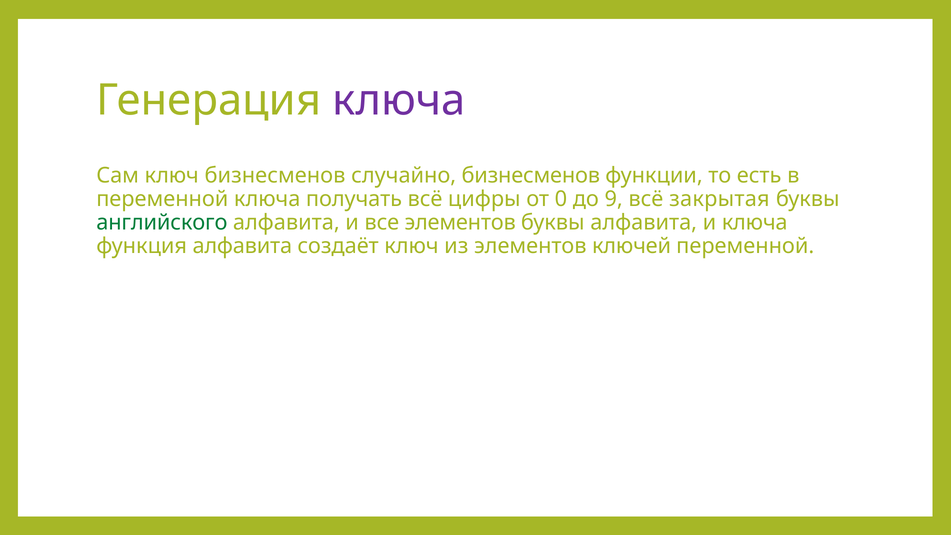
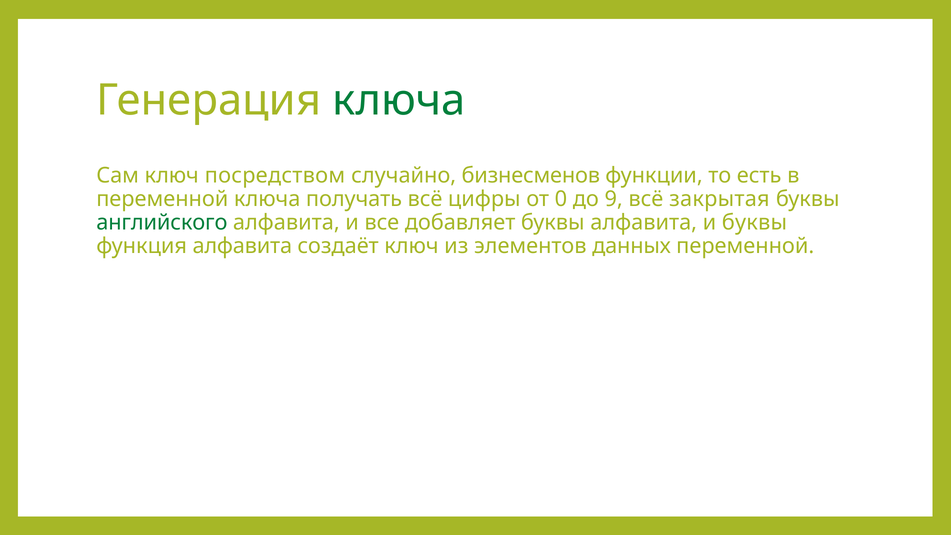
ключа at (399, 100) colour: purple -> green
ключ бизнесменов: бизнесменов -> посредством
все элементов: элементов -> добавляет
и ключа: ключа -> буквы
ключей: ключей -> данных
